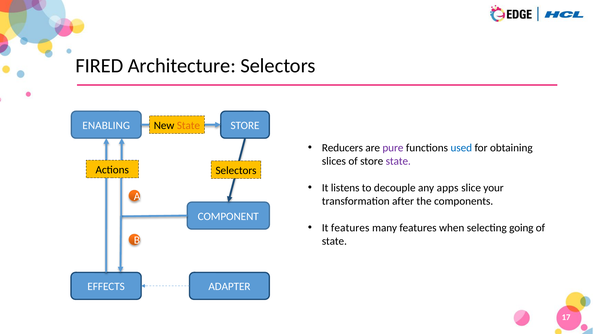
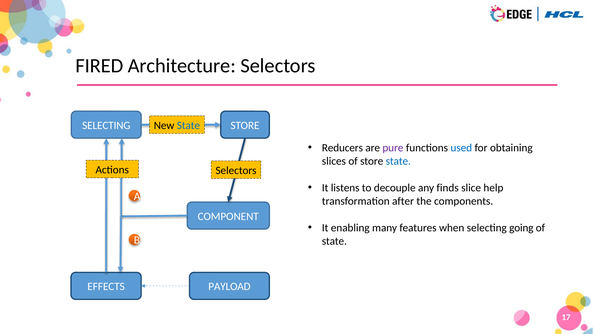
State at (188, 125) colour: orange -> blue
ENABLING at (106, 126): ENABLING -> SELECTING
state at (398, 161) colour: purple -> blue
apps: apps -> finds
your: your -> help
It features: features -> enabling
ADAPTER: ADAPTER -> PAYLOAD
